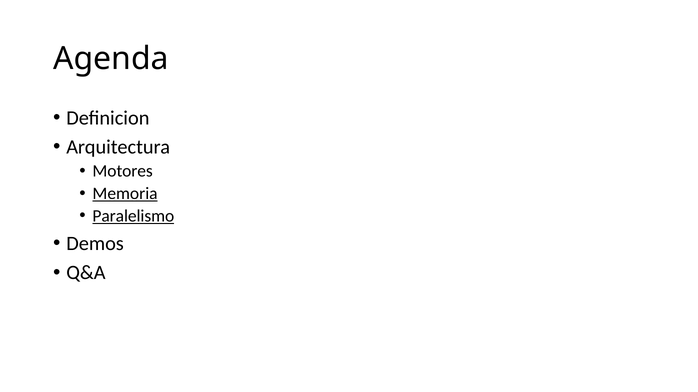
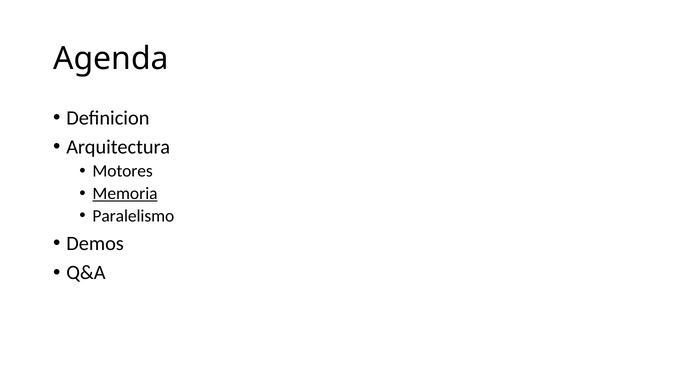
Paralelismo underline: present -> none
